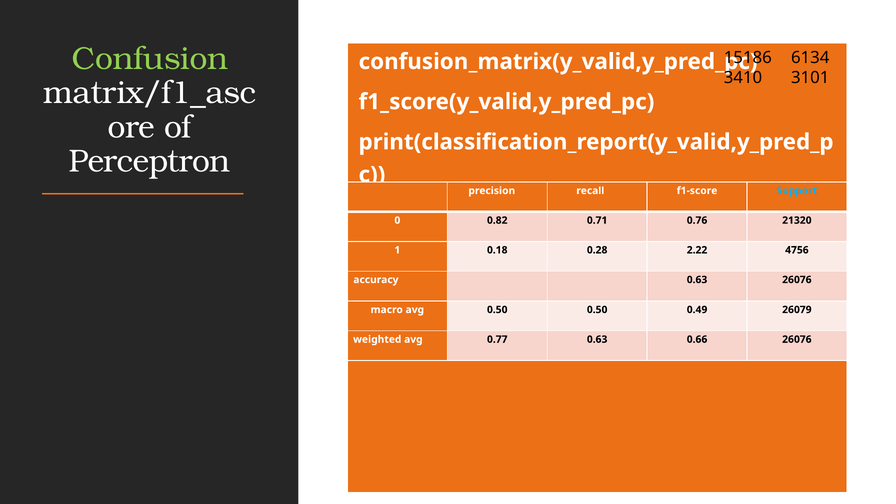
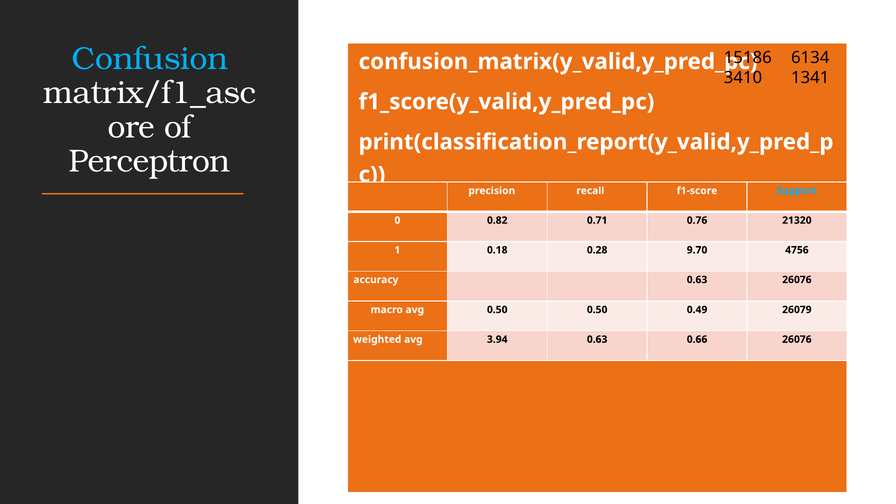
Confusion colour: light green -> light blue
3101: 3101 -> 1341
2.22: 2.22 -> 9.70
0.77: 0.77 -> 3.94
